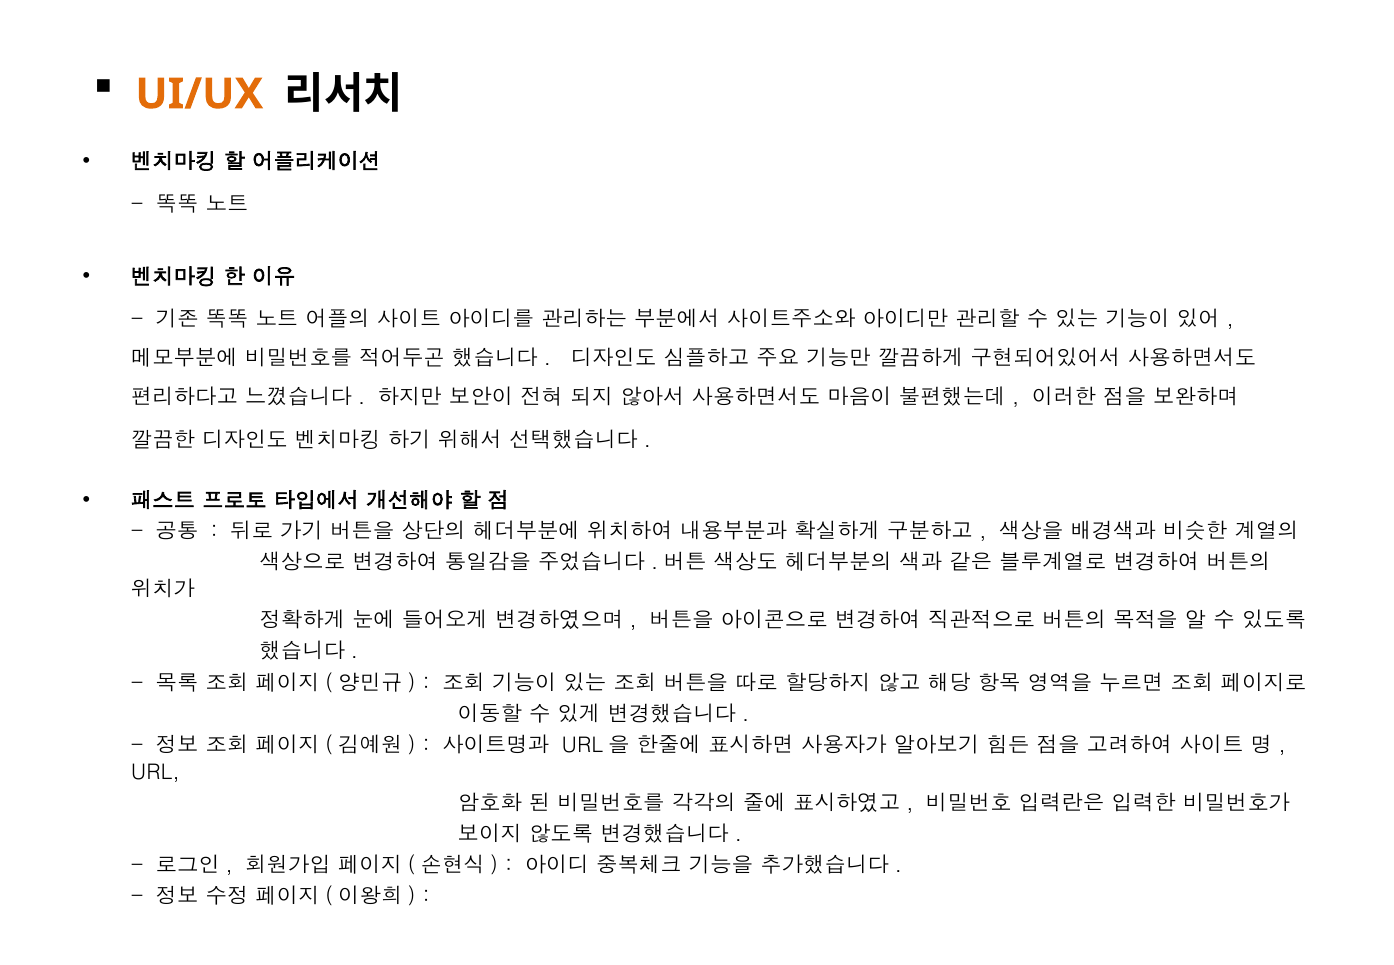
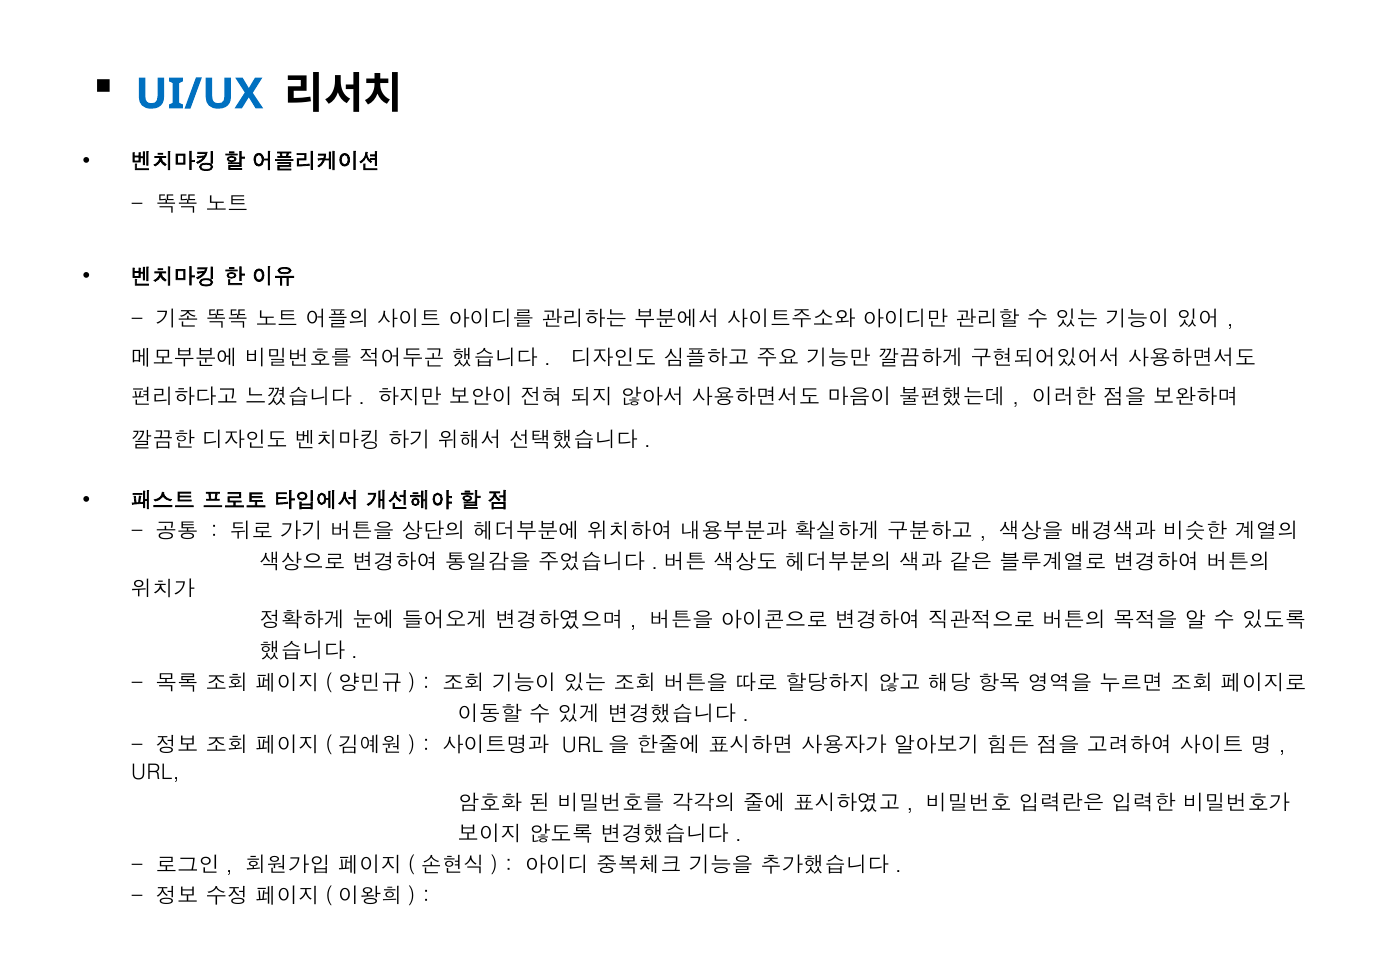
UI/UX colour: orange -> blue
